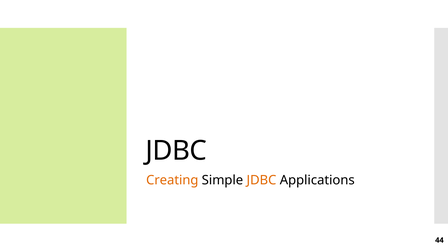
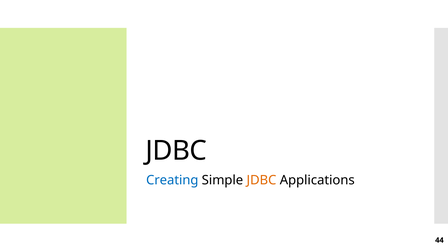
Creating colour: orange -> blue
